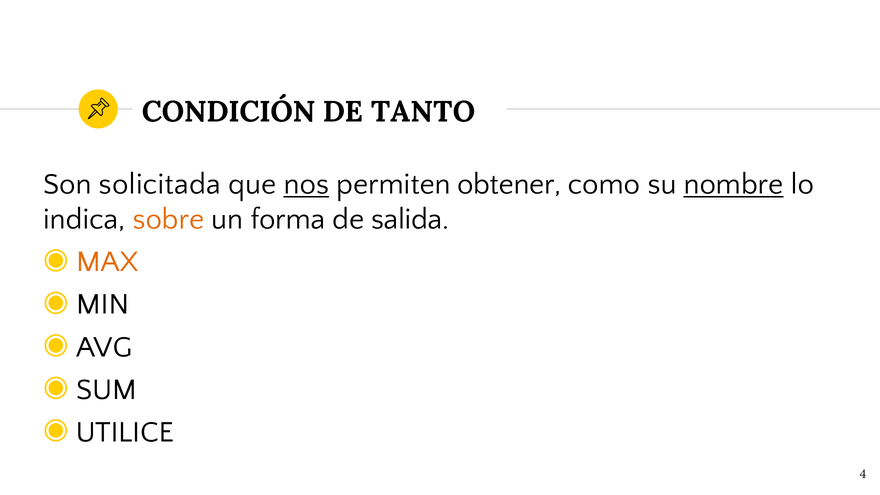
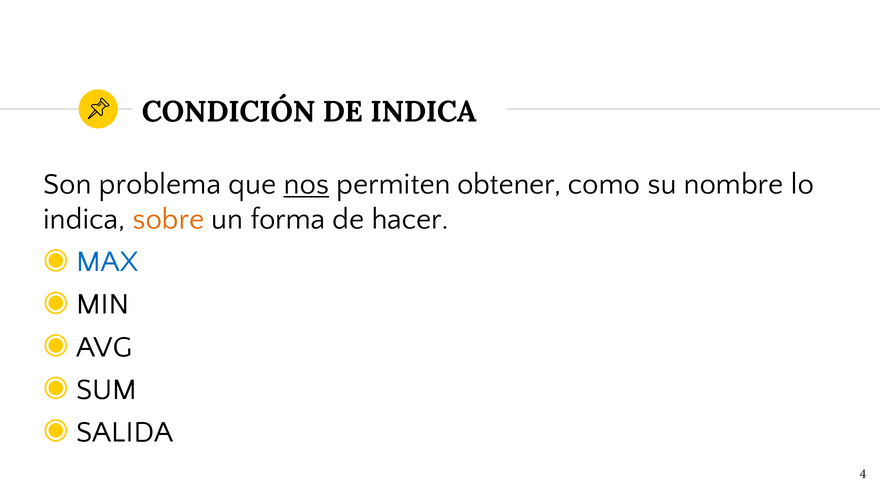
DE TANTO: TANTO -> INDICA
solicitada: solicitada -> problema
nombre underline: present -> none
salida: salida -> hacer
MAX colour: orange -> blue
UTILICE: UTILICE -> SALIDA
